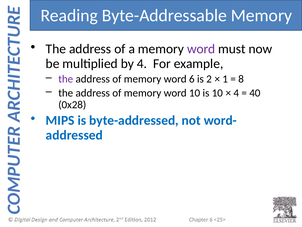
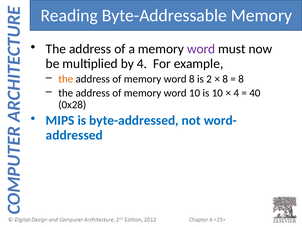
the at (66, 79) colour: purple -> orange
word 6: 6 -> 8
1 at (225, 79): 1 -> 8
